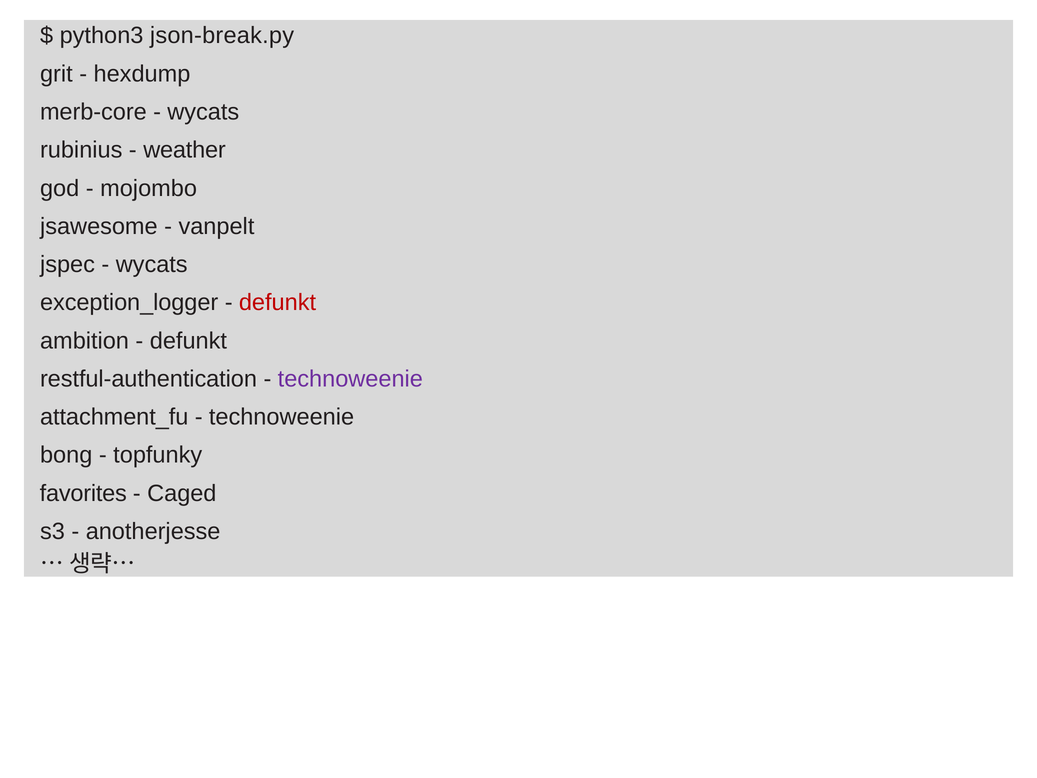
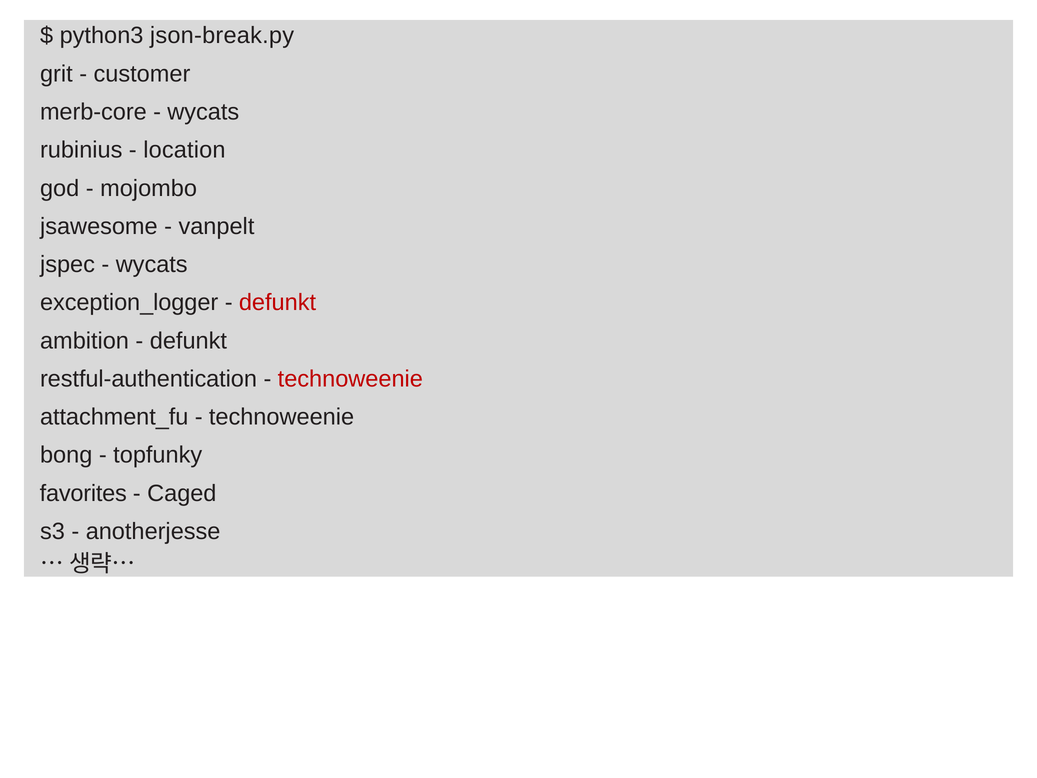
hexdump: hexdump -> customer
weather: weather -> location
technoweenie at (350, 379) colour: purple -> red
